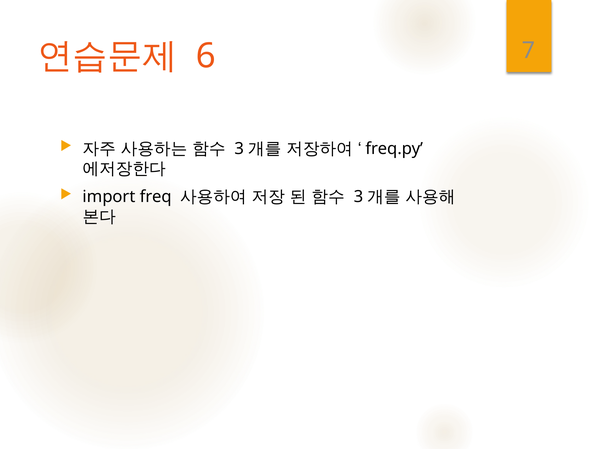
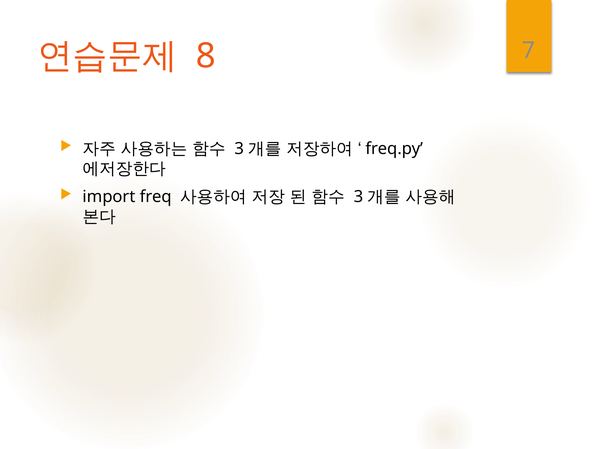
6: 6 -> 8
